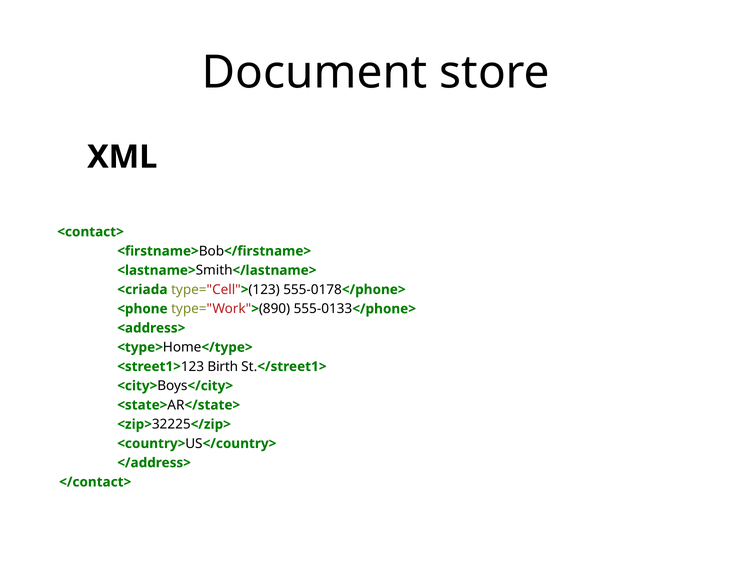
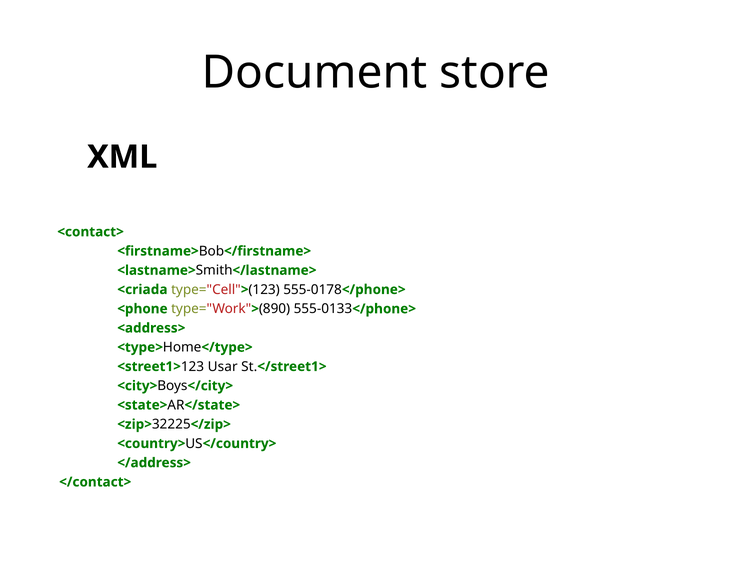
Birth: Birth -> Usar
